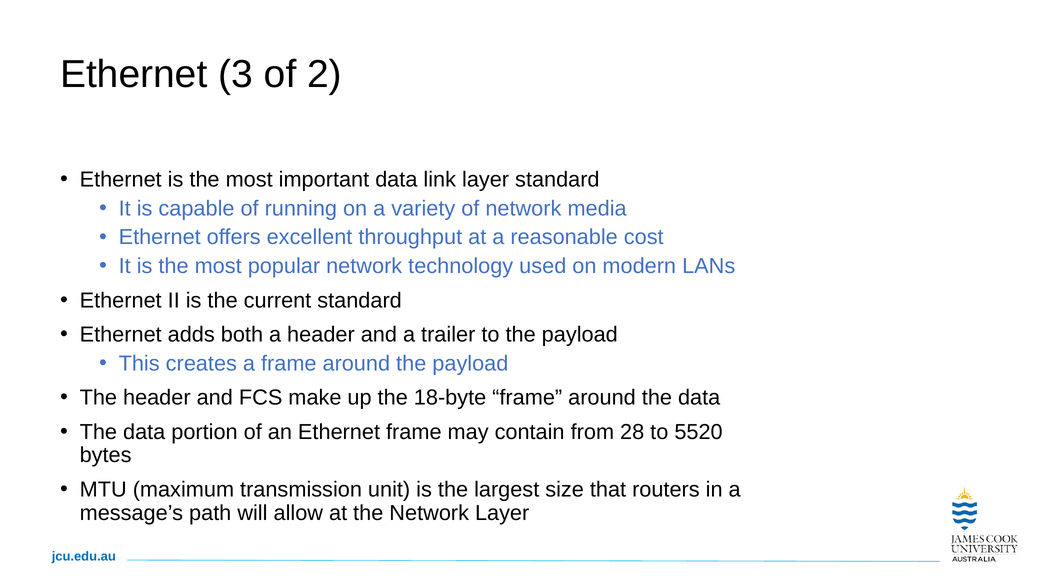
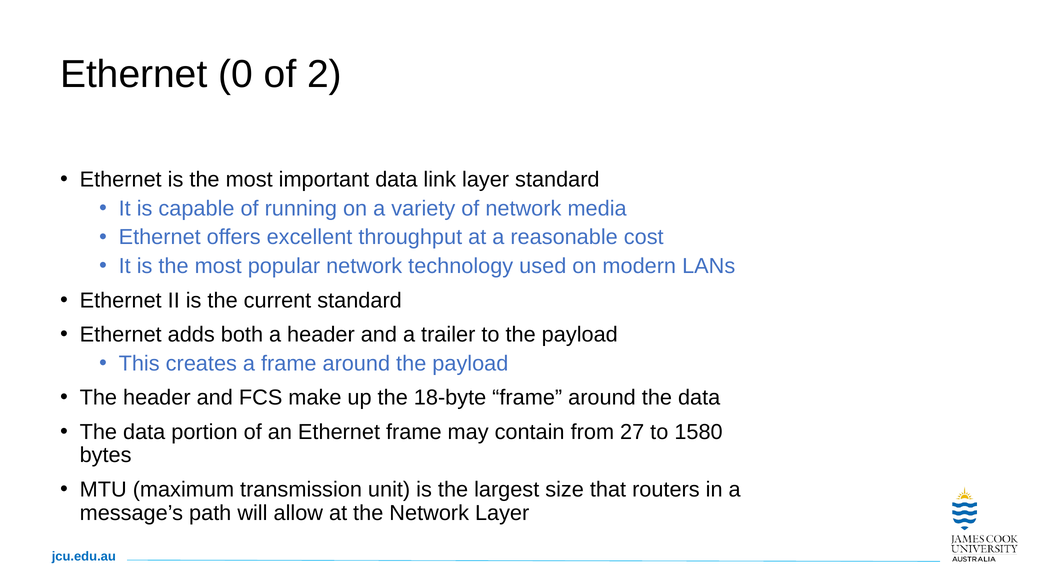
3: 3 -> 0
28: 28 -> 27
5520: 5520 -> 1580
